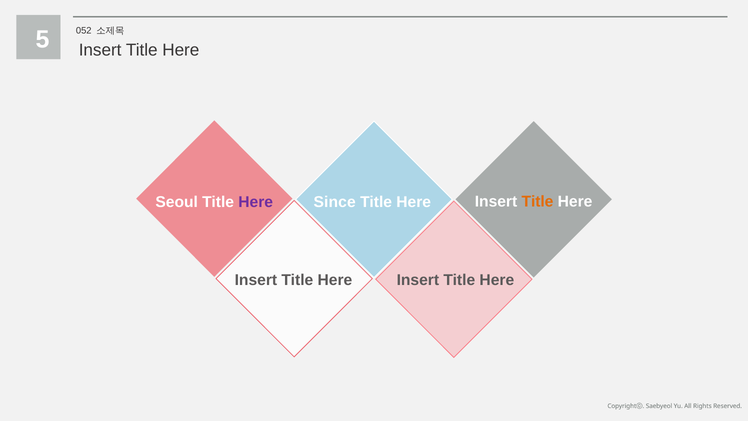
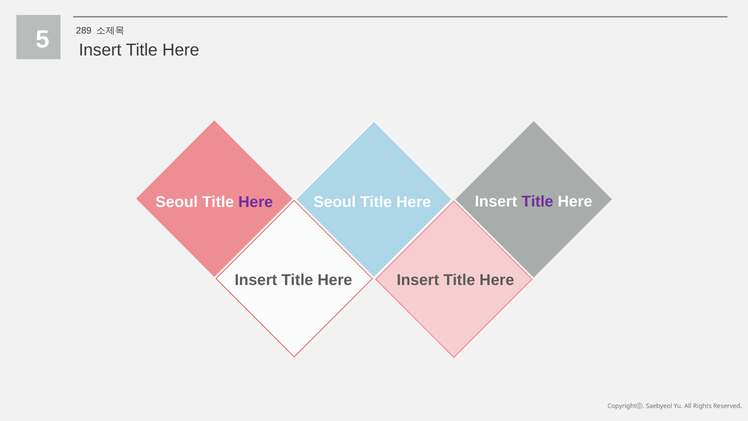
052: 052 -> 289
Title at (537, 201) colour: orange -> purple
Since at (335, 202): Since -> Seoul
